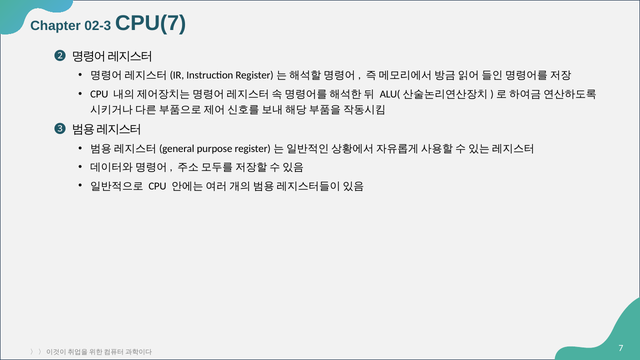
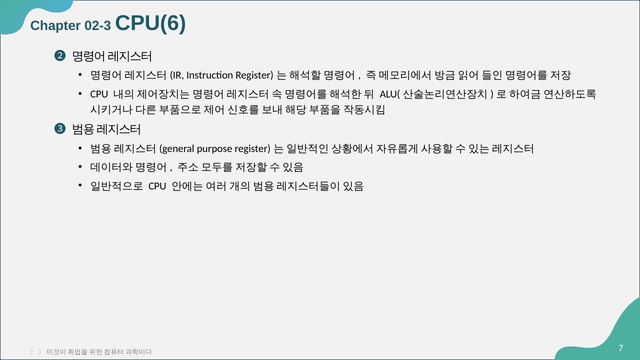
CPU(7: CPU(7 -> CPU(6
